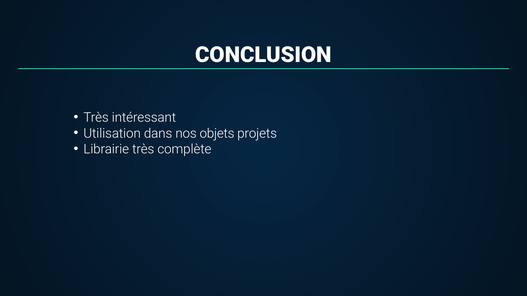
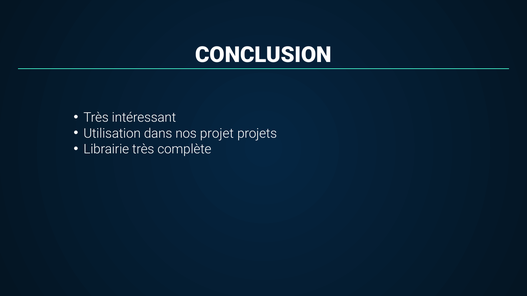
objets: objets -> projet
